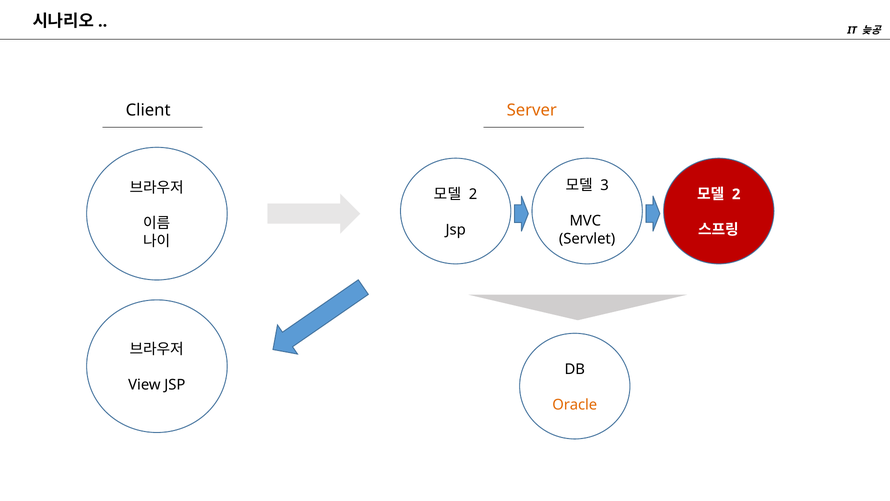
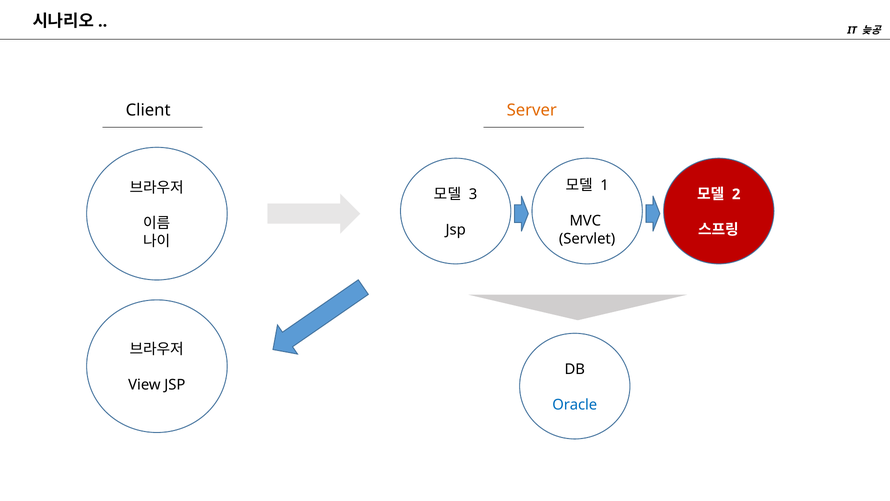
3: 3 -> 1
2 at (473, 194): 2 -> 3
Oracle colour: orange -> blue
